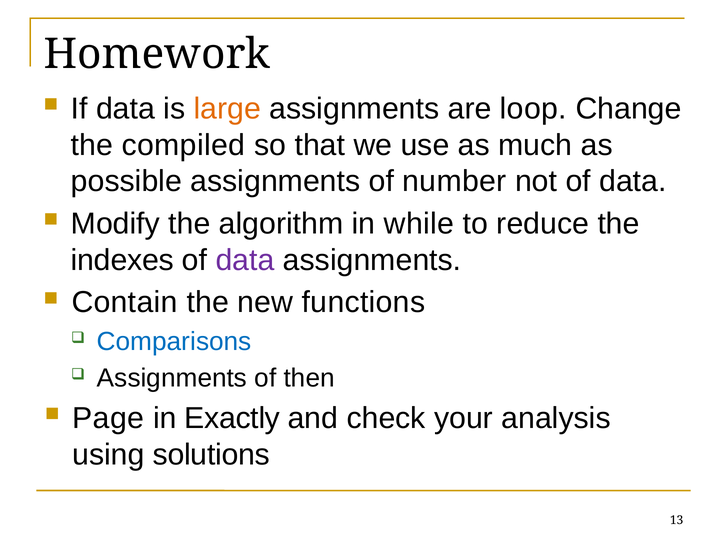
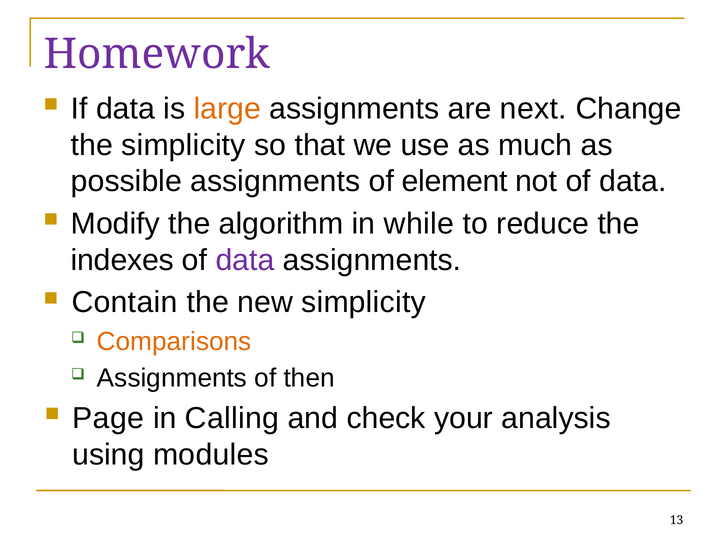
Homework colour: black -> purple
loop: loop -> next
the compiled: compiled -> simplicity
number: number -> element
new functions: functions -> simplicity
Comparisons colour: blue -> orange
Exactly: Exactly -> Calling
solutions: solutions -> modules
